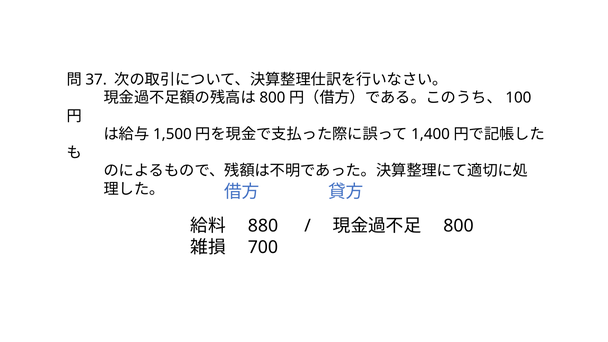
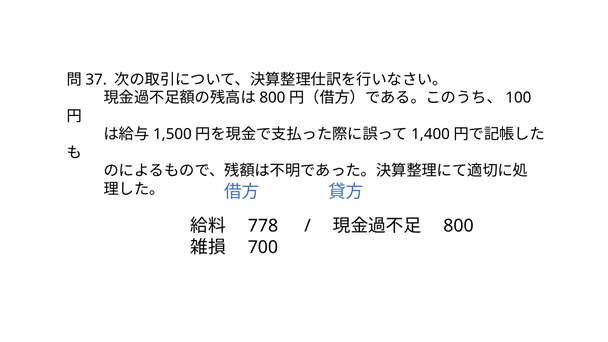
880: 880 -> 778
